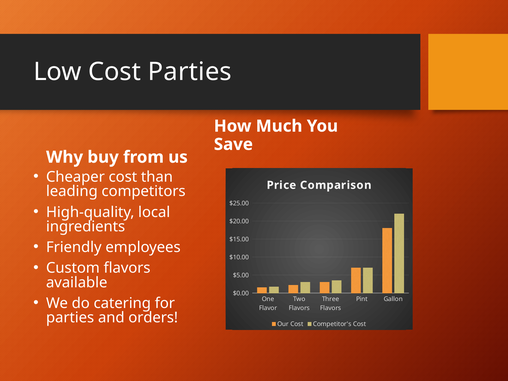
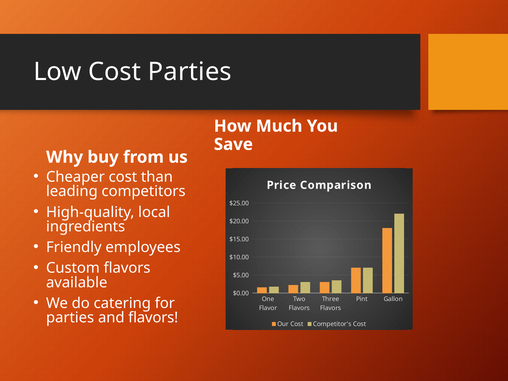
and orders: orders -> flavors
